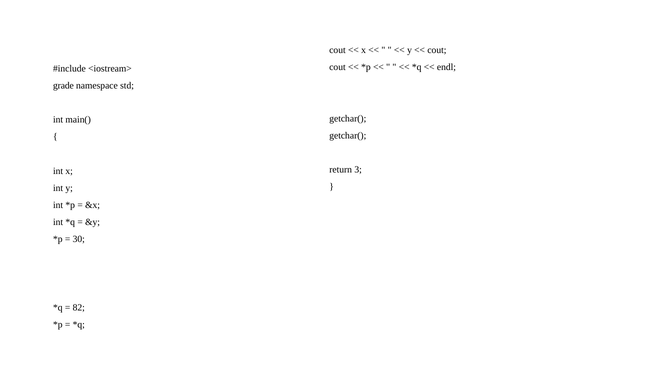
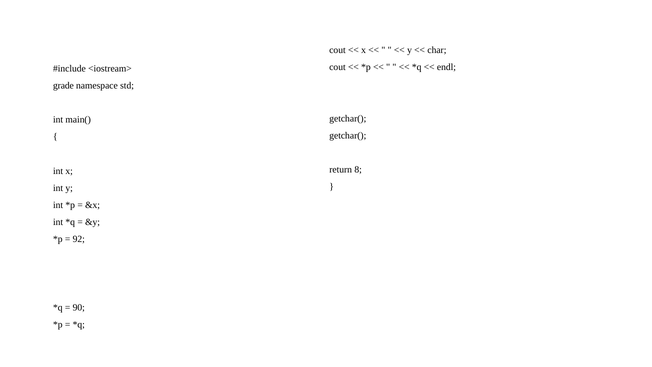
cout at (437, 50): cout -> char
3: 3 -> 8
30: 30 -> 92
82: 82 -> 90
